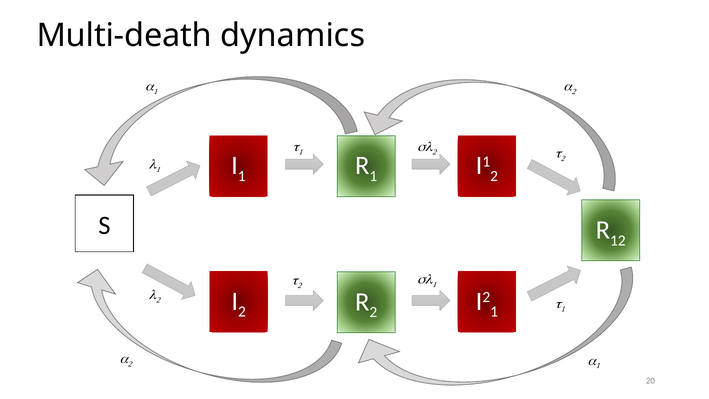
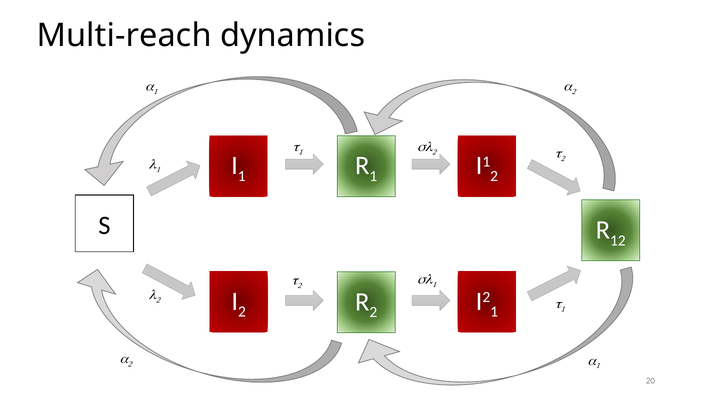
Multi-death: Multi-death -> Multi-reach
